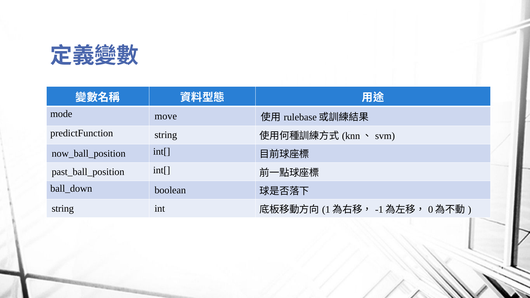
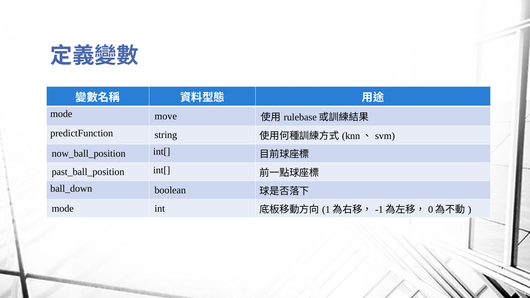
string at (63, 209): string -> mode
